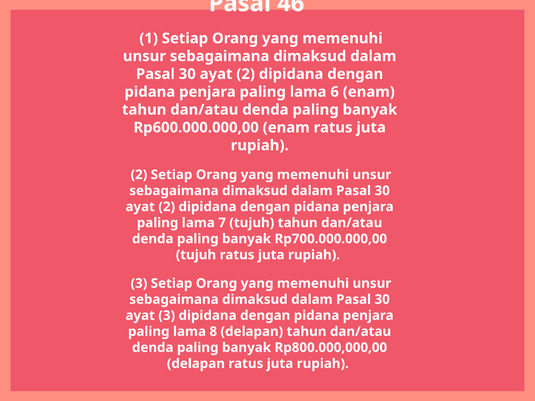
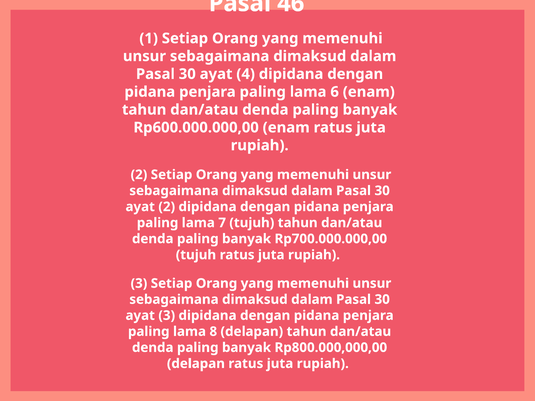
2 at (246, 74): 2 -> 4
